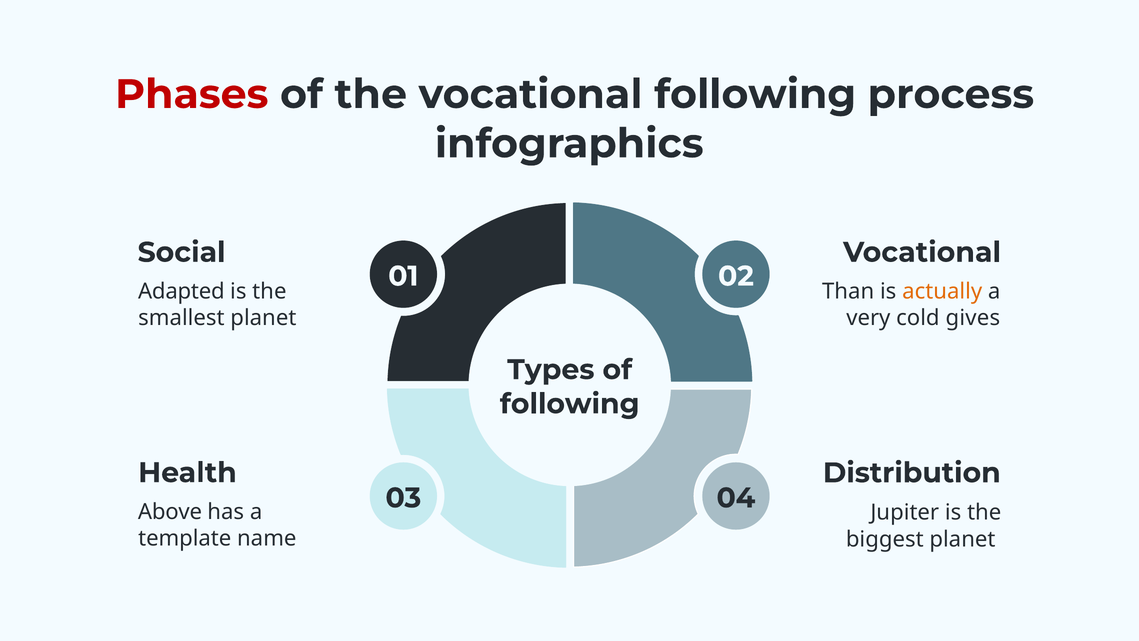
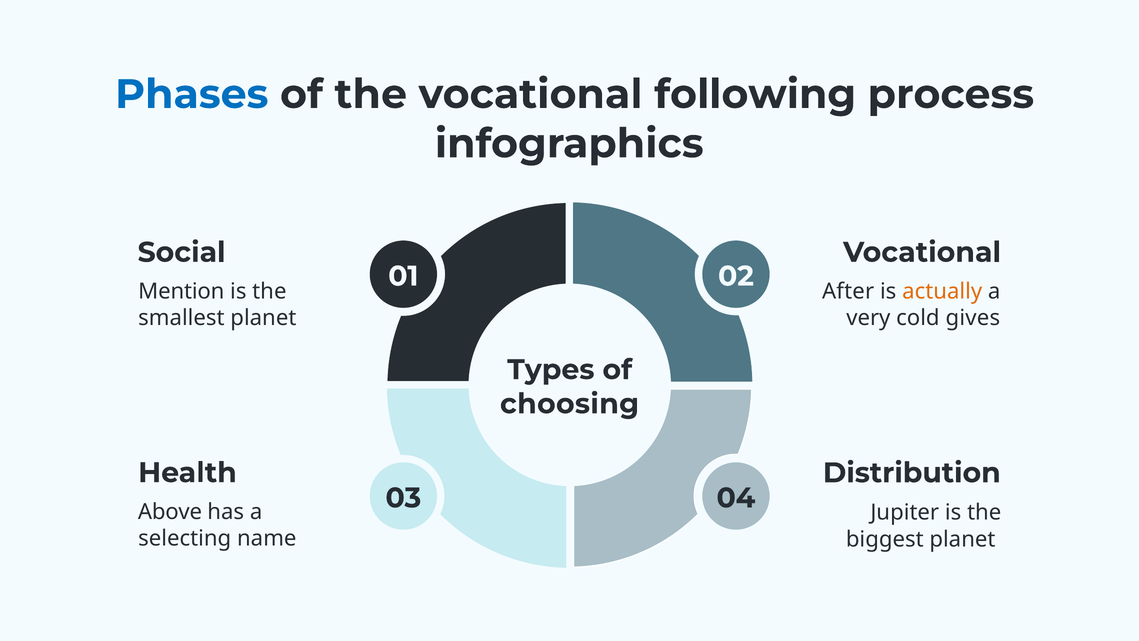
Phases colour: red -> blue
Adapted: Adapted -> Mention
Than: Than -> After
following at (570, 404): following -> choosing
template: template -> selecting
